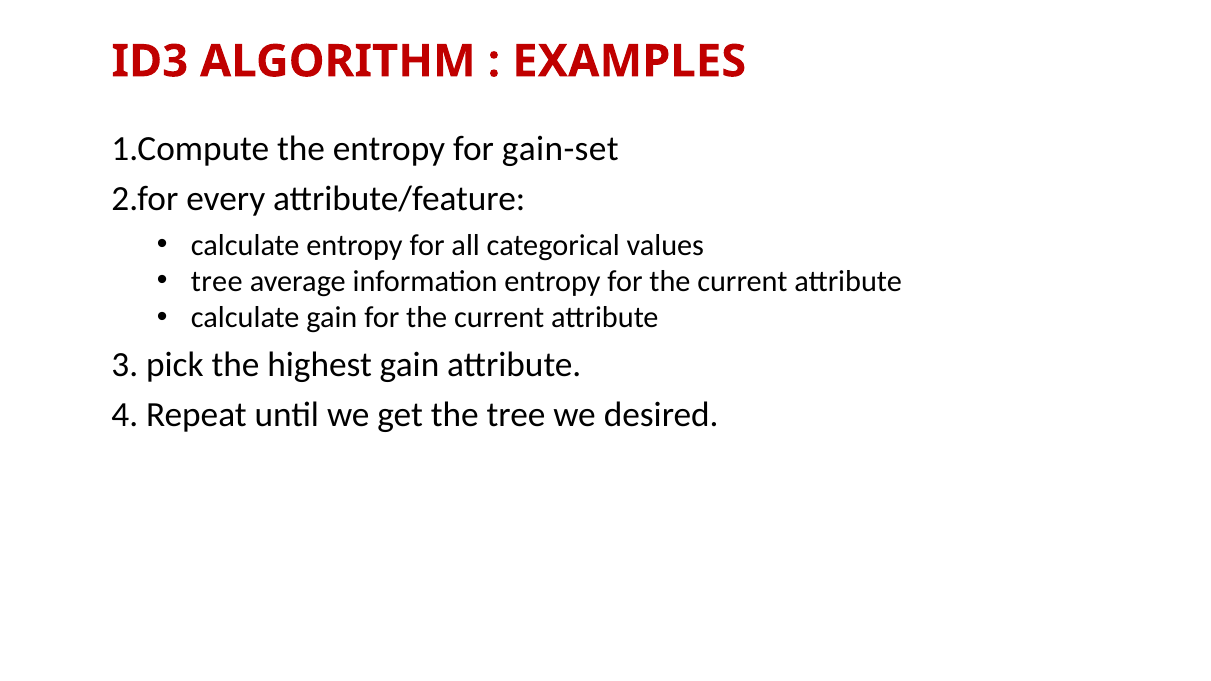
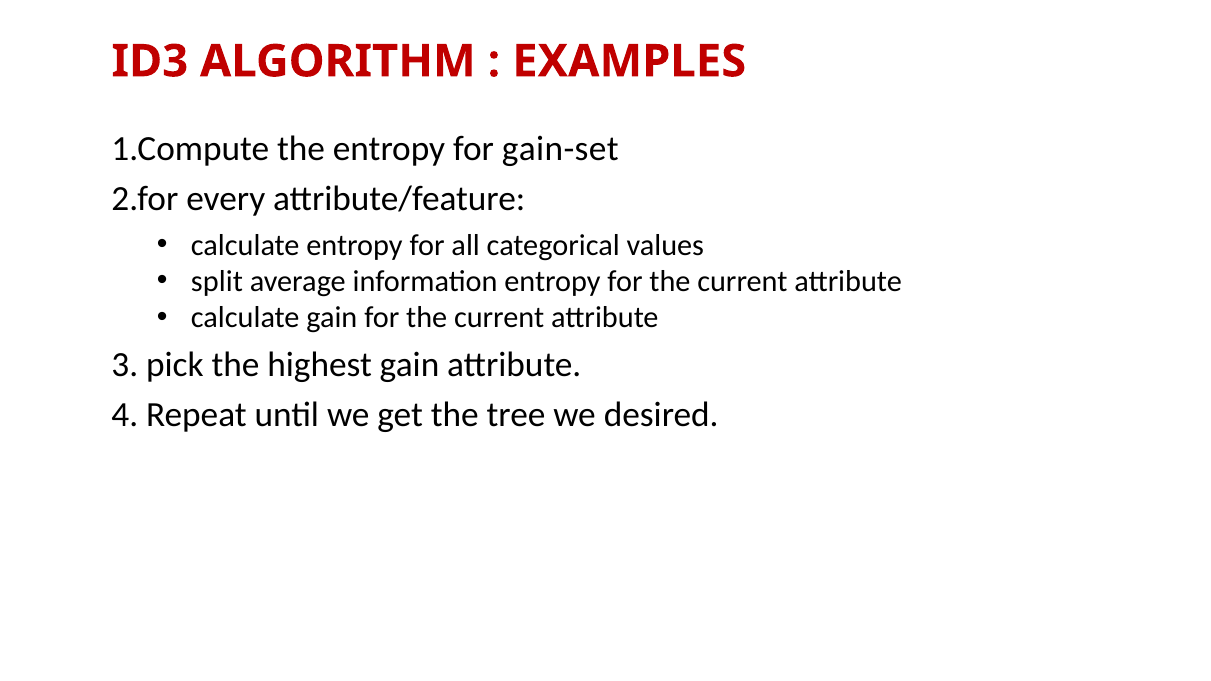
tree at (217, 282): tree -> split
